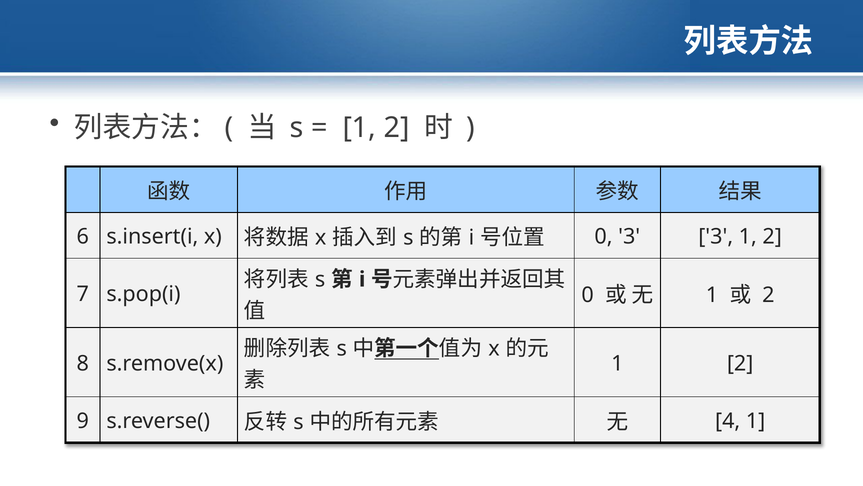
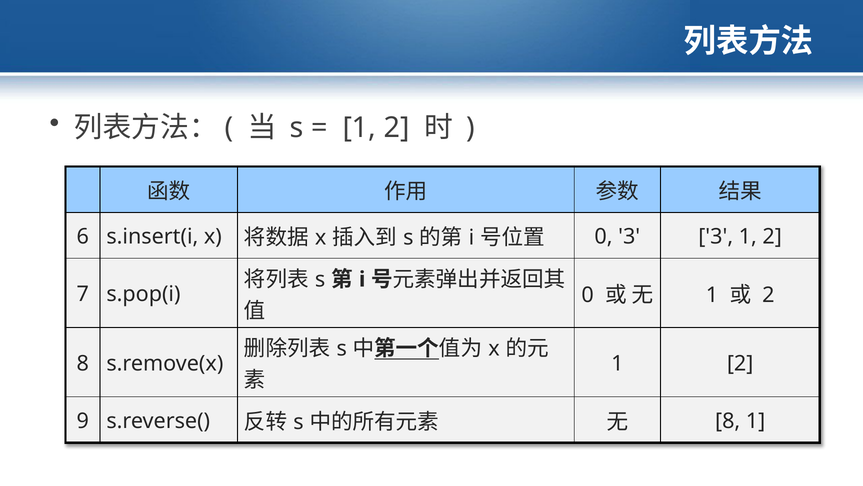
4 at (728, 421): 4 -> 8
